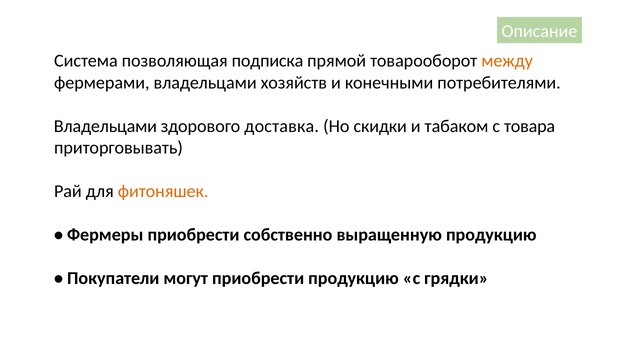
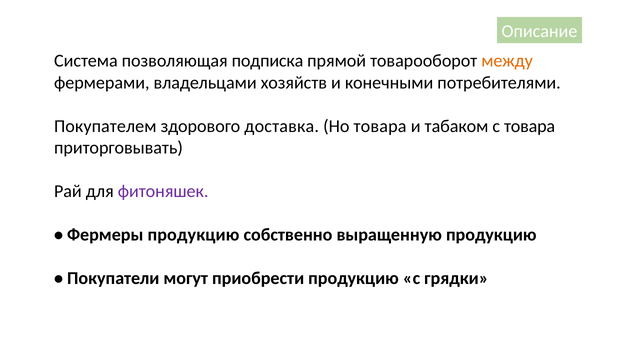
Владельцами at (105, 126): Владельцами -> Покупателем
Но скидки: скидки -> товара
фитоняшек colour: orange -> purple
Фермеры приобрести: приобрести -> продукцию
